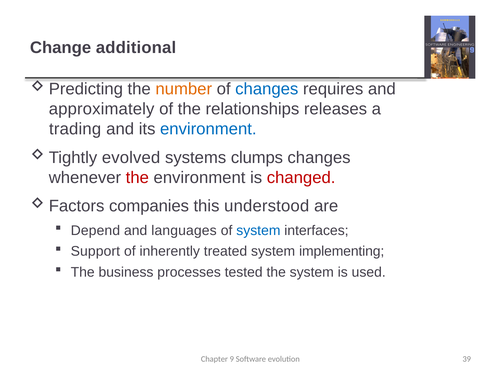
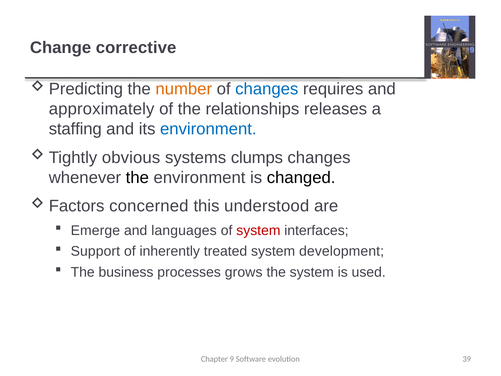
additional: additional -> corrective
trading: trading -> staffing
evolved: evolved -> obvious
the at (137, 177) colour: red -> black
changed colour: red -> black
companies: companies -> concerned
Depend: Depend -> Emerge
system at (258, 230) colour: blue -> red
implementing: implementing -> development
tested: tested -> grows
